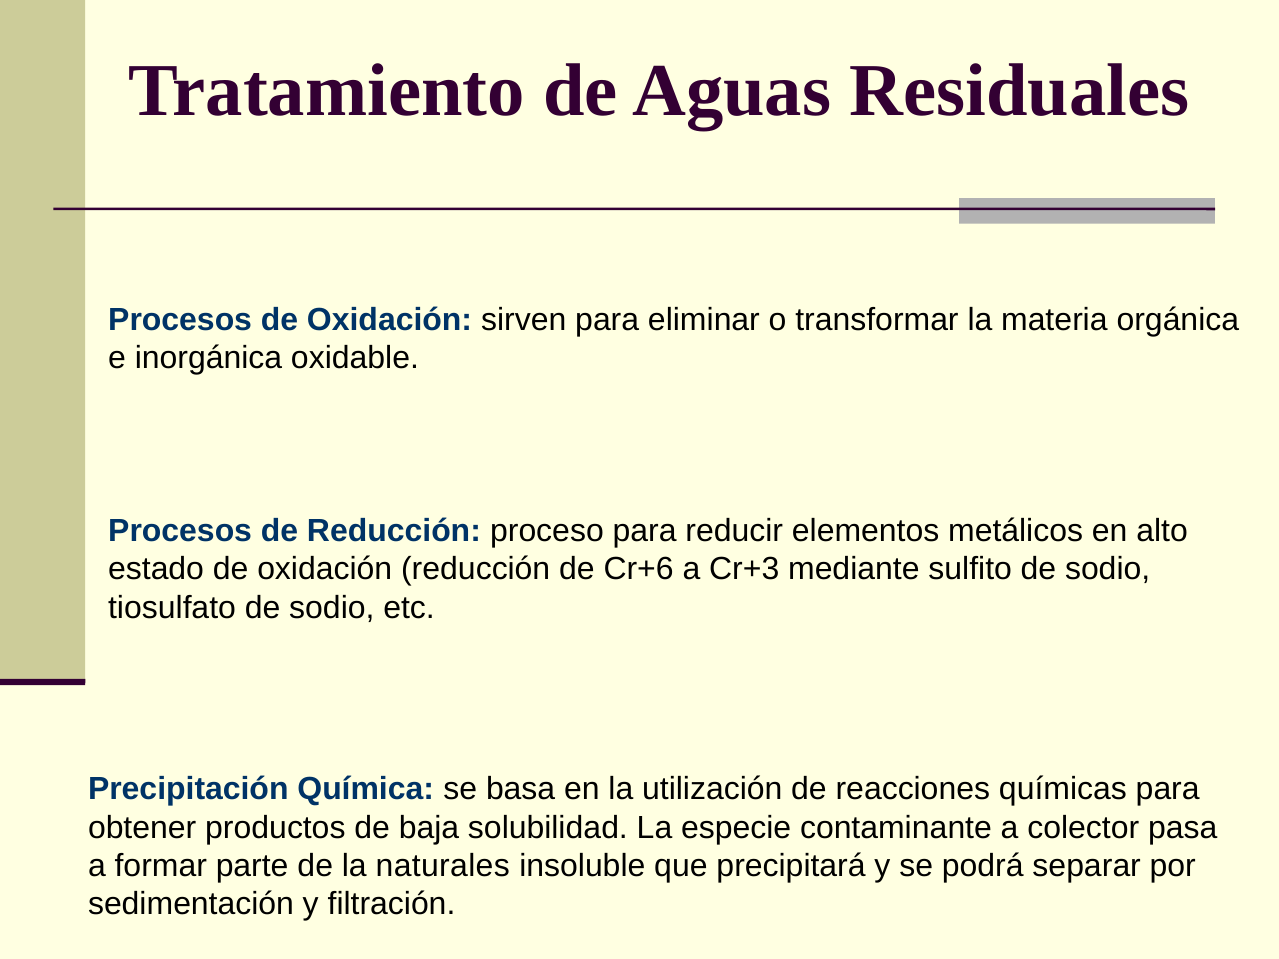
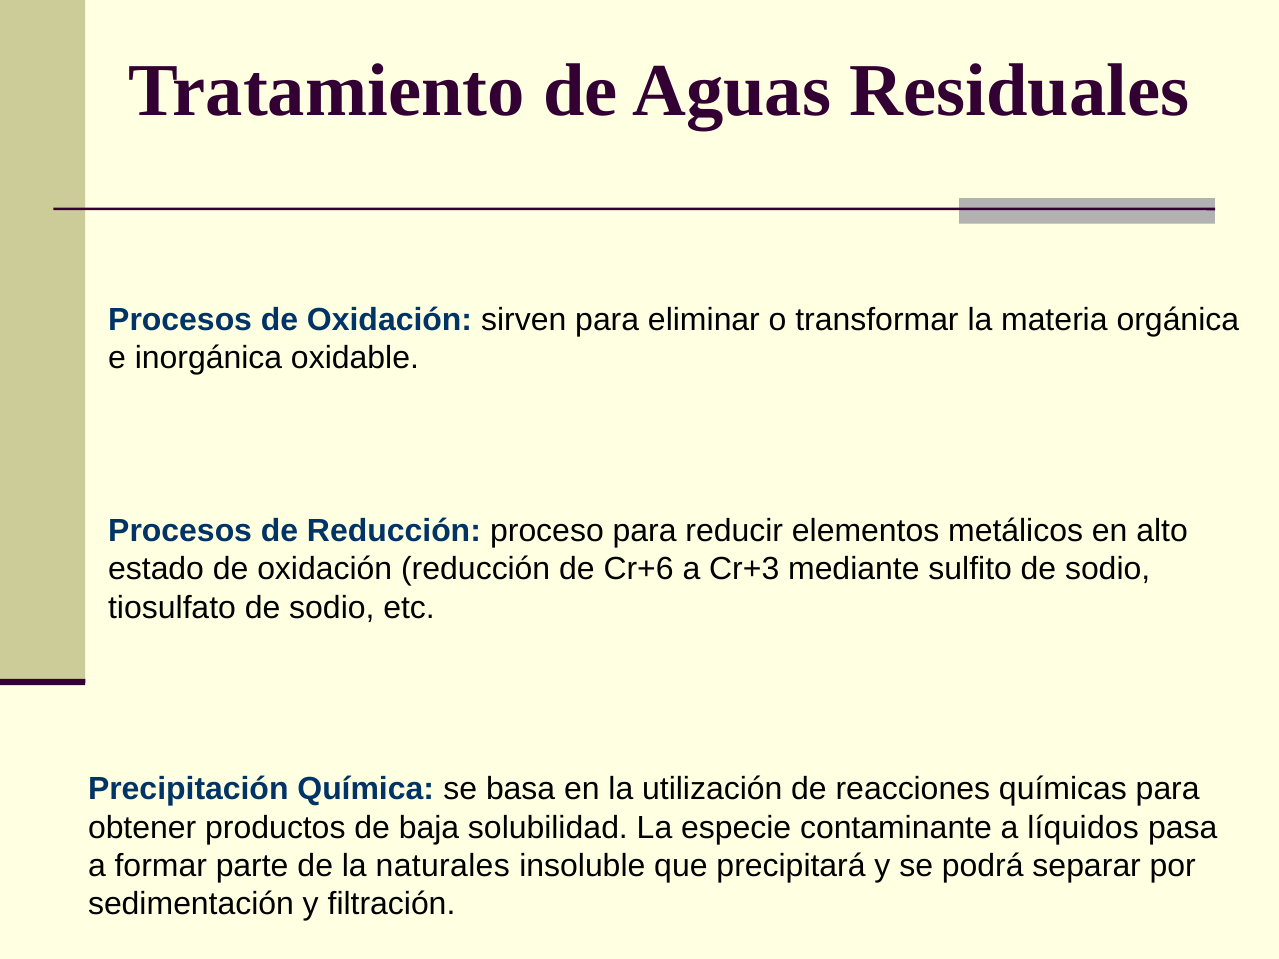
colector: colector -> líquidos
